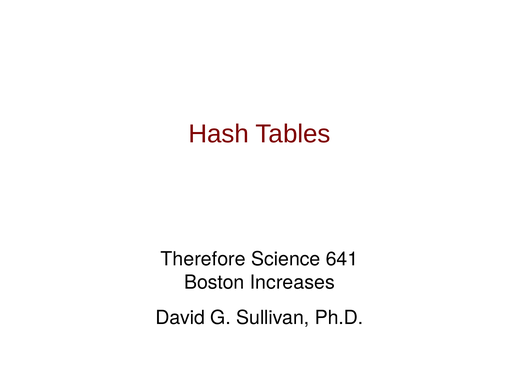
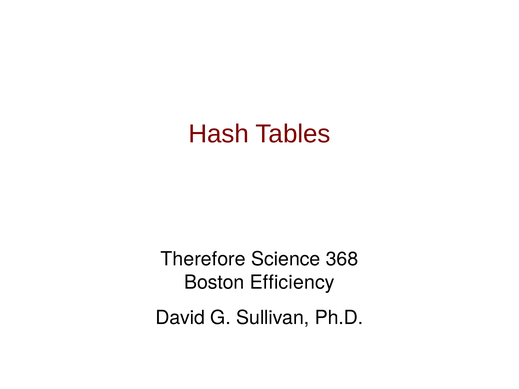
641: 641 -> 368
Increases: Increases -> Efficiency
